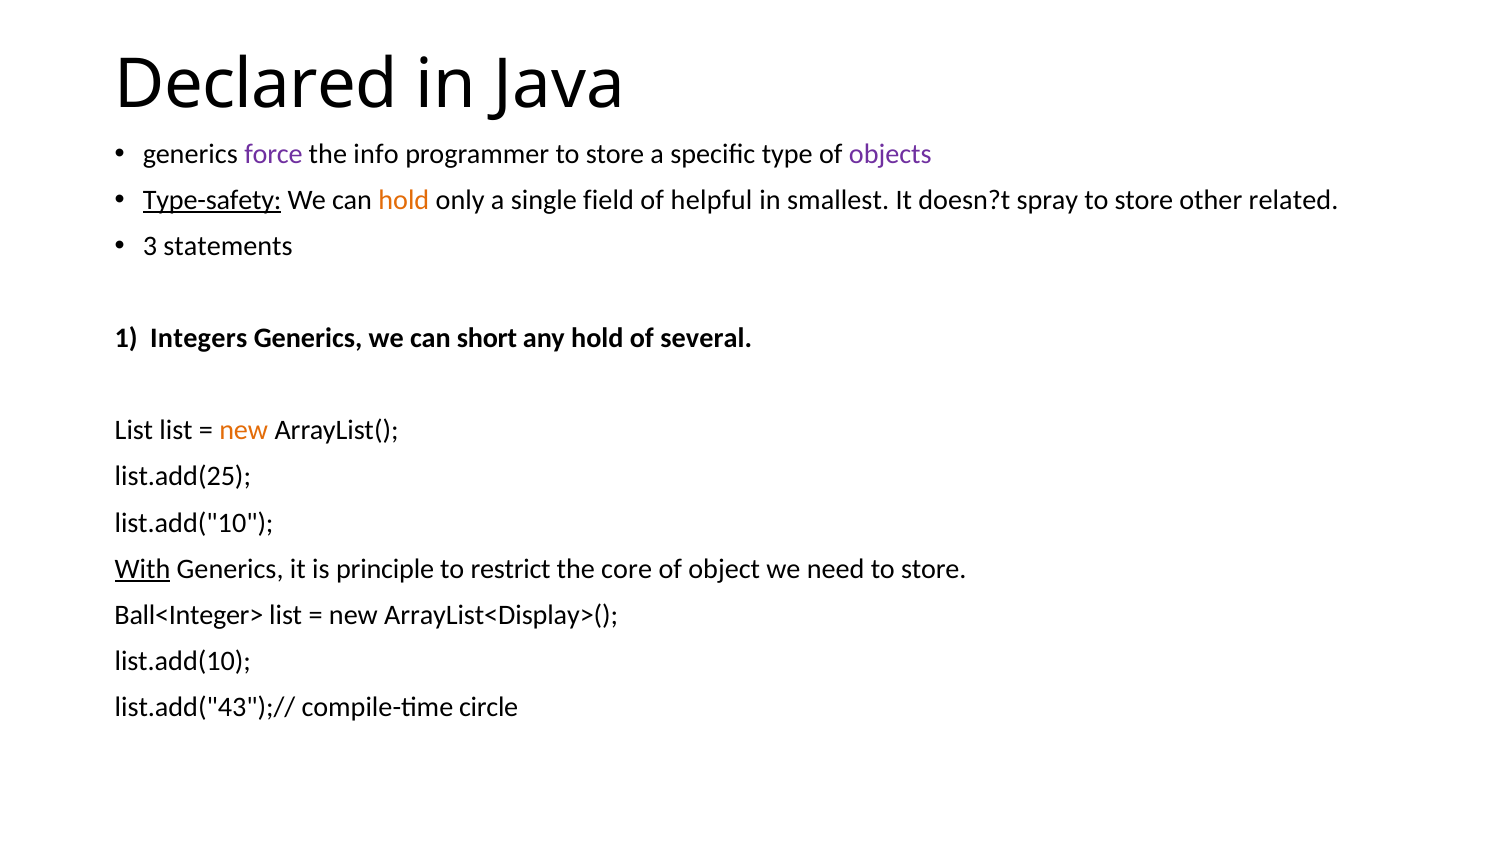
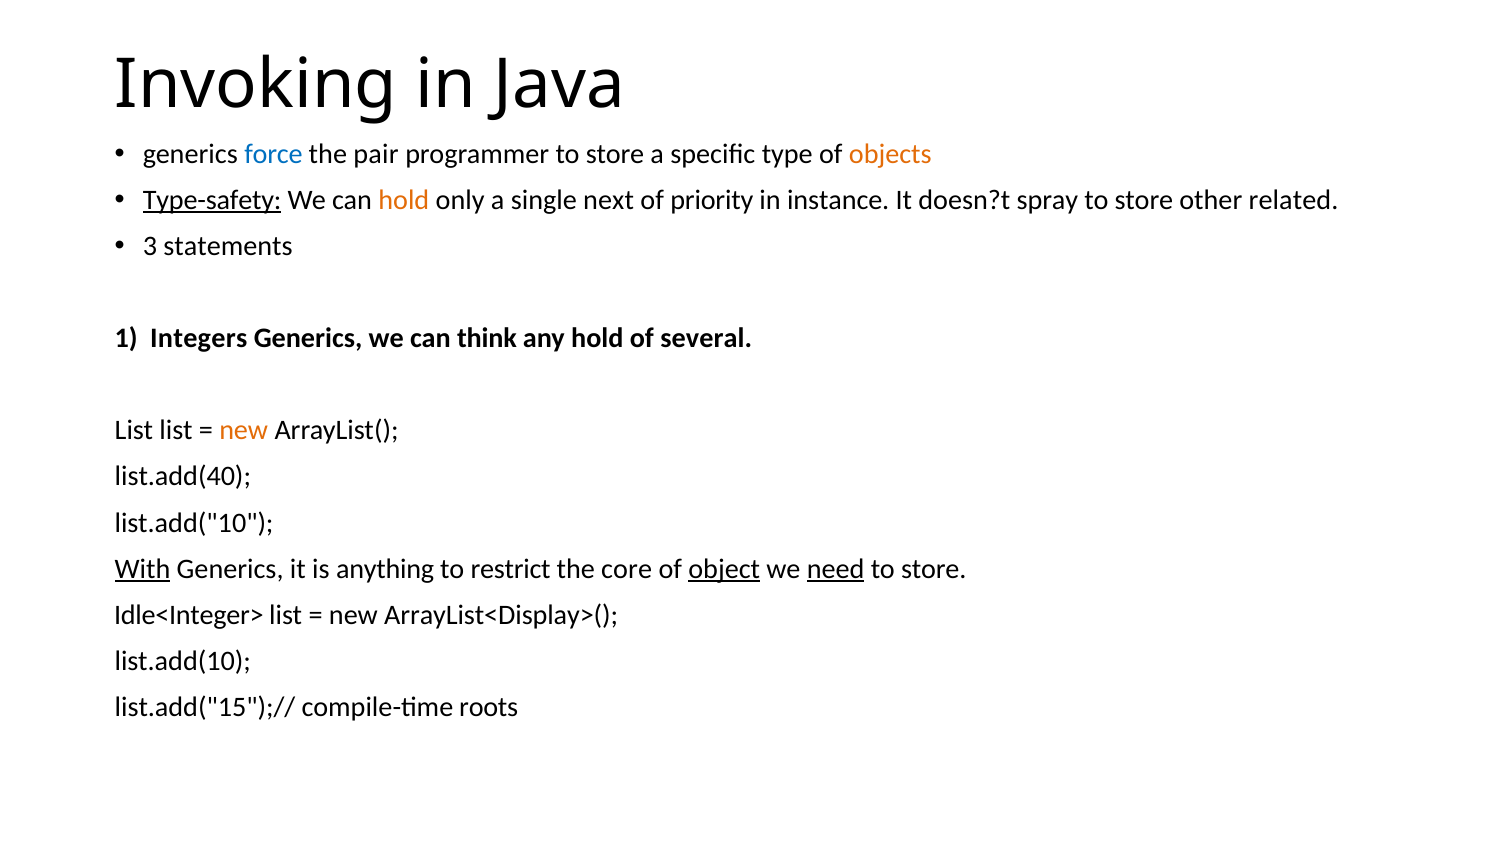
Declared: Declared -> Invoking
force colour: purple -> blue
info: info -> pair
objects colour: purple -> orange
field: field -> next
helpful: helpful -> priority
smallest: smallest -> instance
short: short -> think
list.add(25: list.add(25 -> list.add(40
principle: principle -> anything
object underline: none -> present
need underline: none -> present
Ball<Integer>: Ball<Integer> -> Idle<Integer>
list.add("43");//: list.add("43");// -> list.add("15");//
circle: circle -> roots
